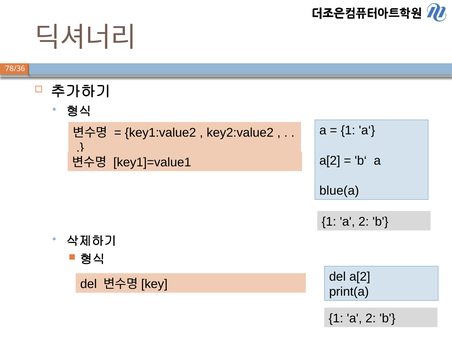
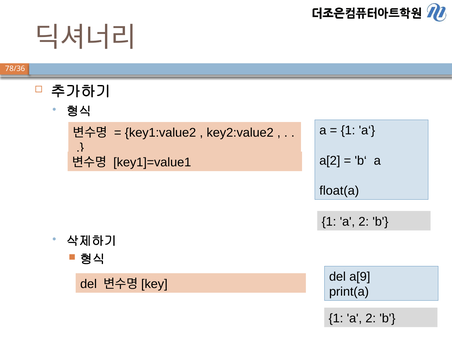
blue(a: blue(a -> float(a
del a[2: a[2 -> a[9
